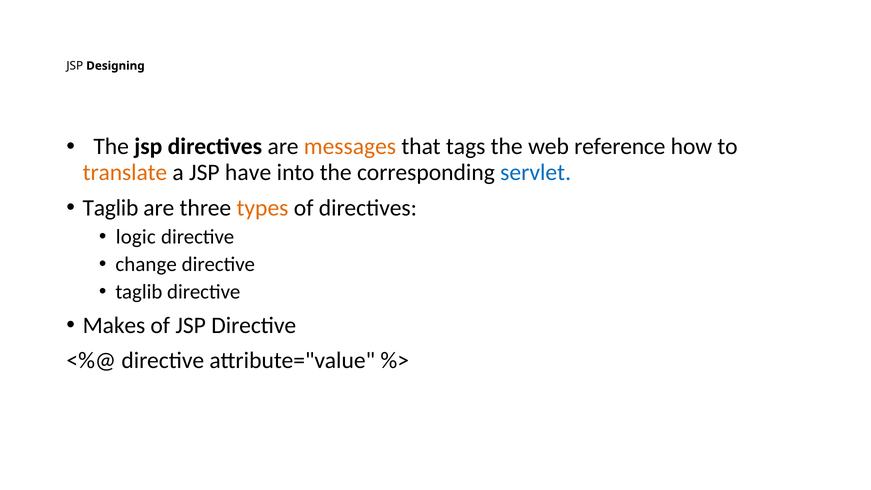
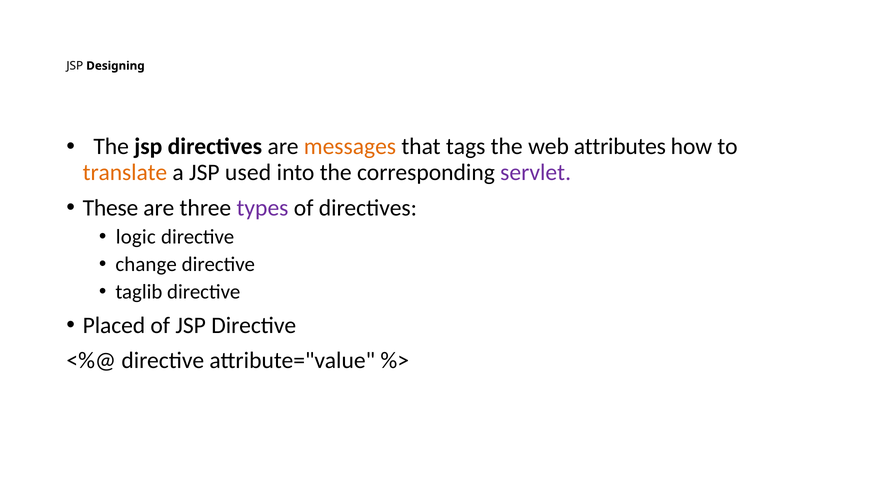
reference: reference -> attributes
have: have -> used
servlet colour: blue -> purple
Taglib at (110, 208): Taglib -> These
types colour: orange -> purple
Makes: Makes -> Placed
